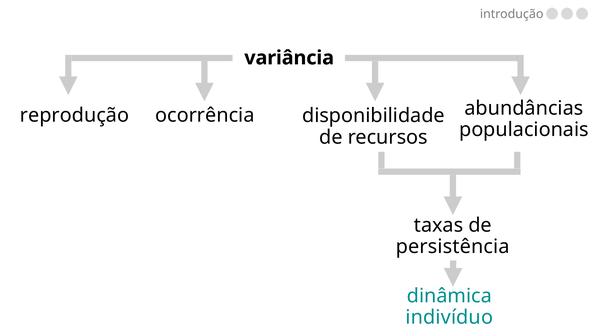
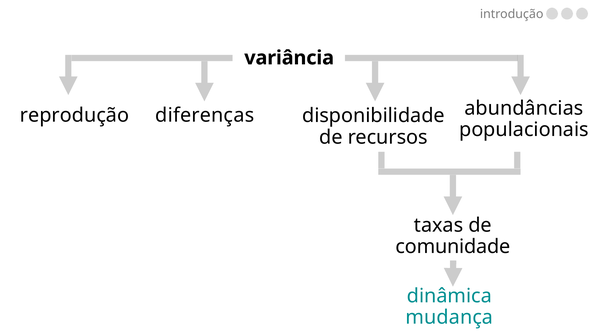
ocorrência: ocorrência -> diferenças
persistência: persistência -> comunidade
indivíduo: indivíduo -> mudança
